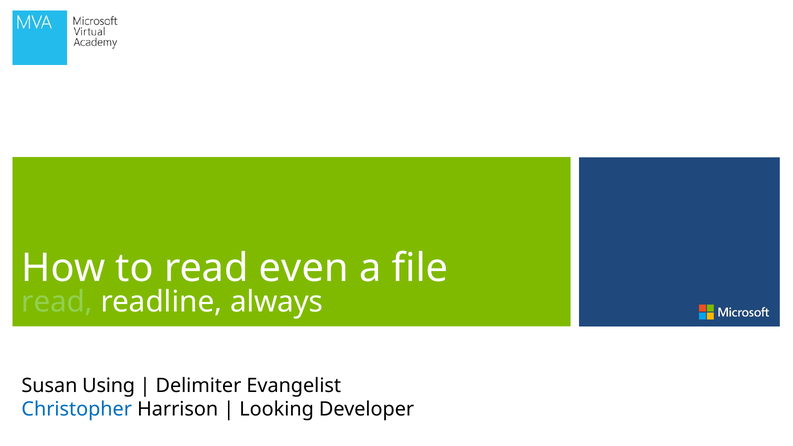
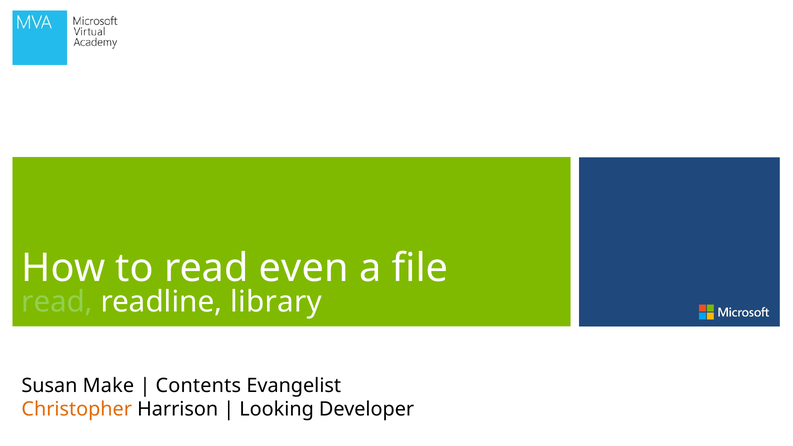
always: always -> library
Using: Using -> Make
Delimiter: Delimiter -> Contents
Christopher colour: blue -> orange
